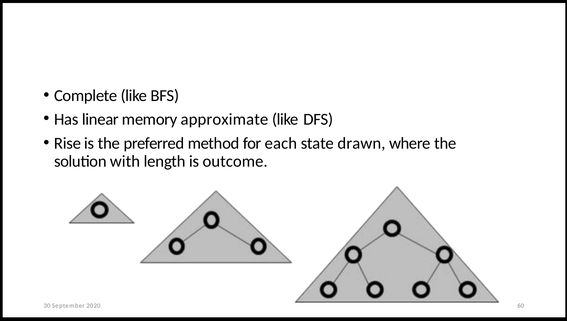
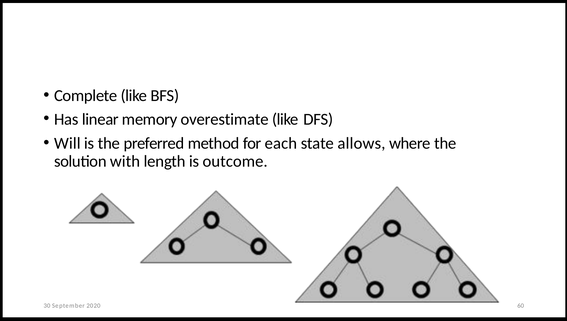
approximate: approximate -> overestimate
Rise: Rise -> Will
drawn: drawn -> allows
